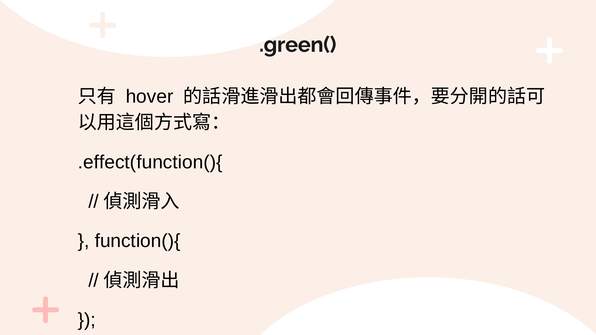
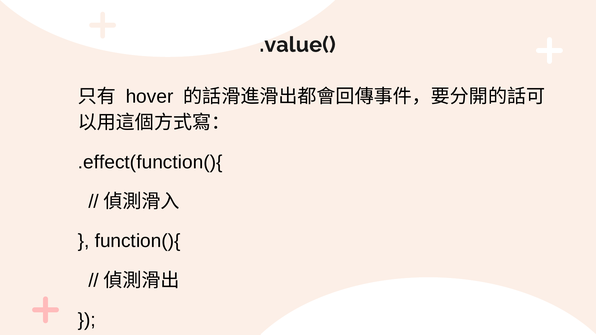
.green(: .green( -> .value(
